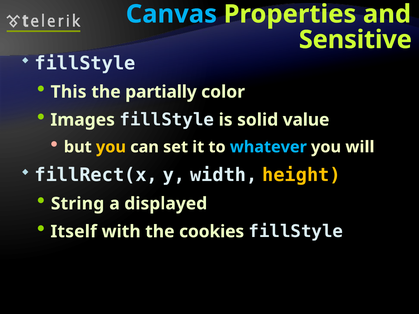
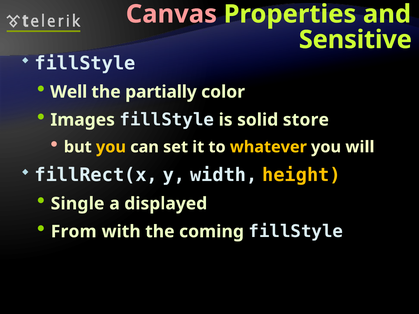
Canvas colour: light blue -> pink
This: This -> Well
value: value -> store
whatever colour: light blue -> yellow
String: String -> Single
Itself: Itself -> From
cookies: cookies -> coming
